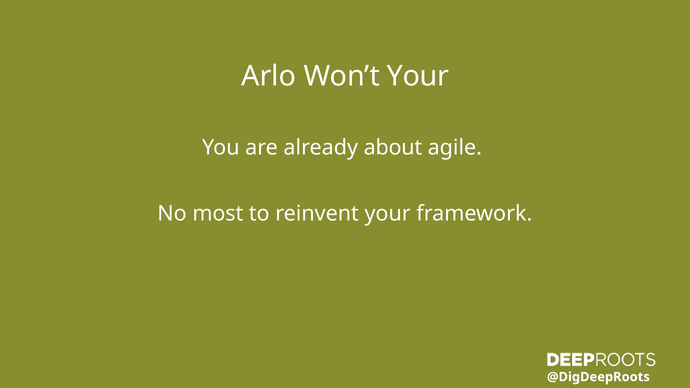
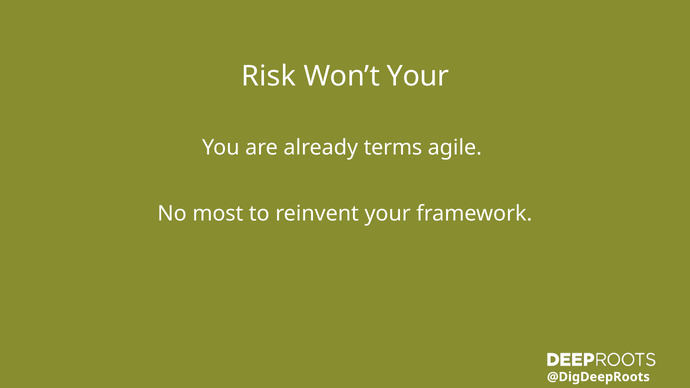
Arlo: Arlo -> Risk
about: about -> terms
